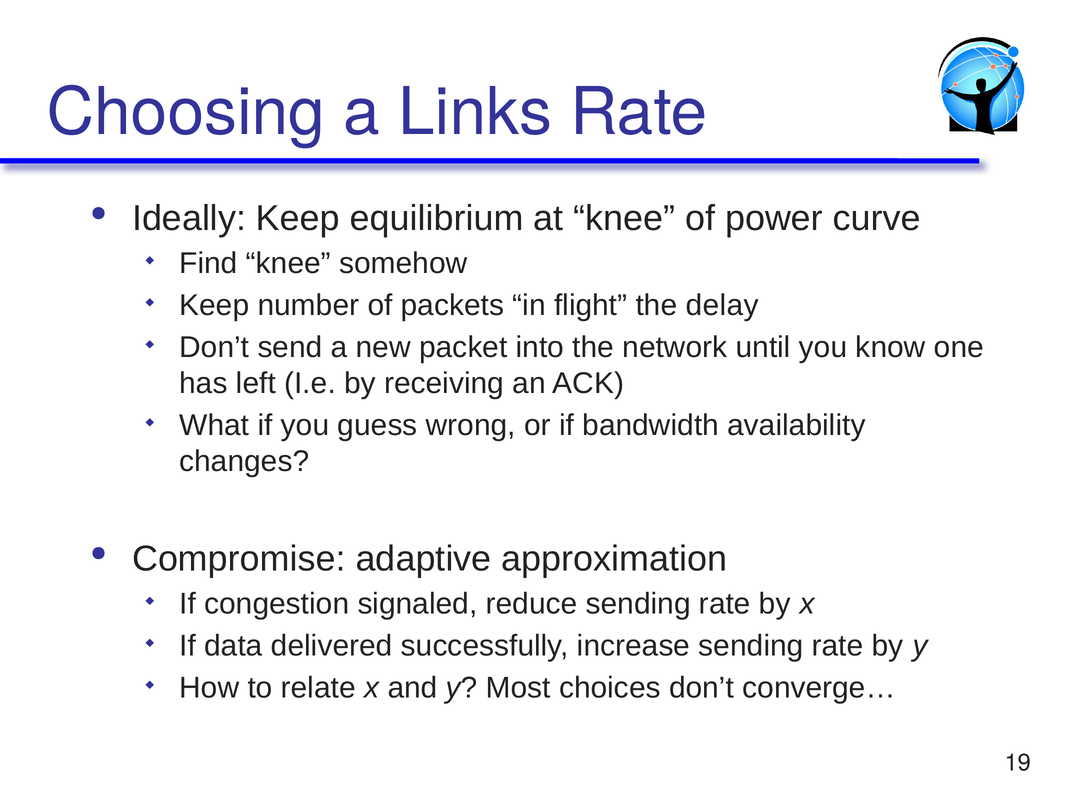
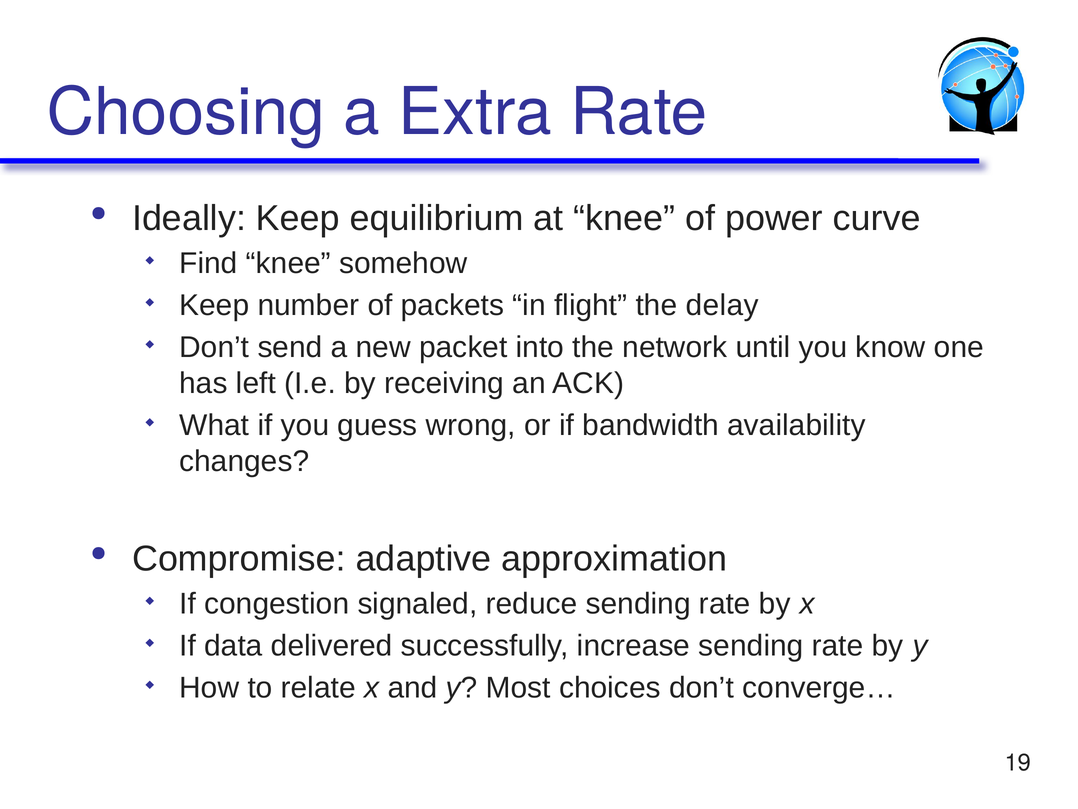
Links: Links -> Extra
